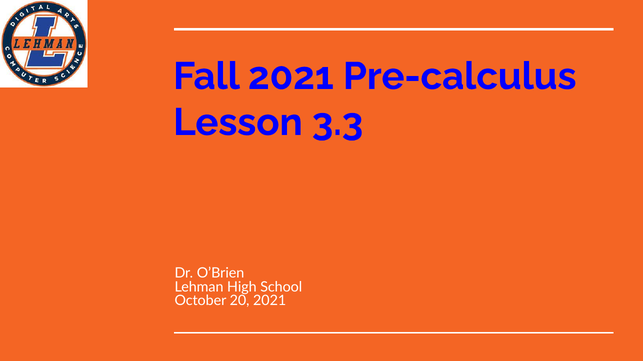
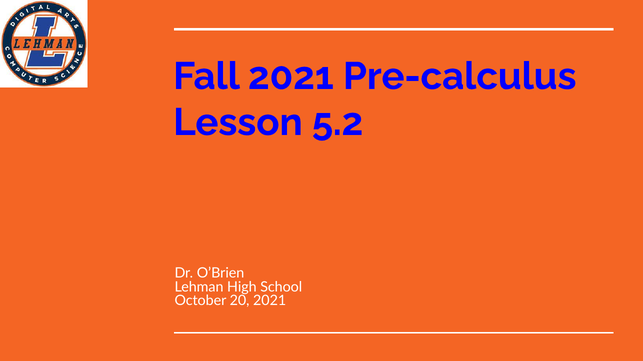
3.3: 3.3 -> 5.2
